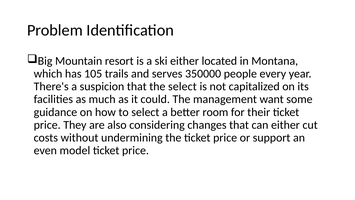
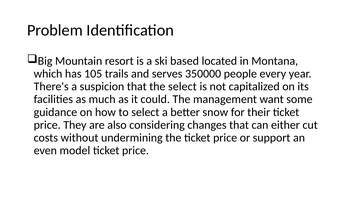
ski either: either -> based
room: room -> snow
